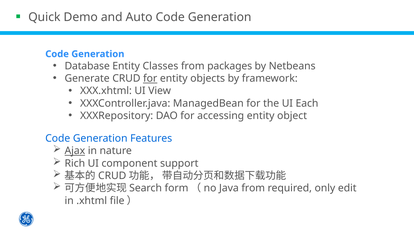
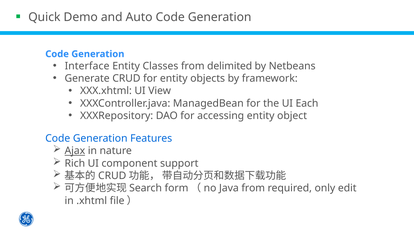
Database: Database -> Interface
packages: packages -> delimited
for at (150, 78) underline: present -> none
